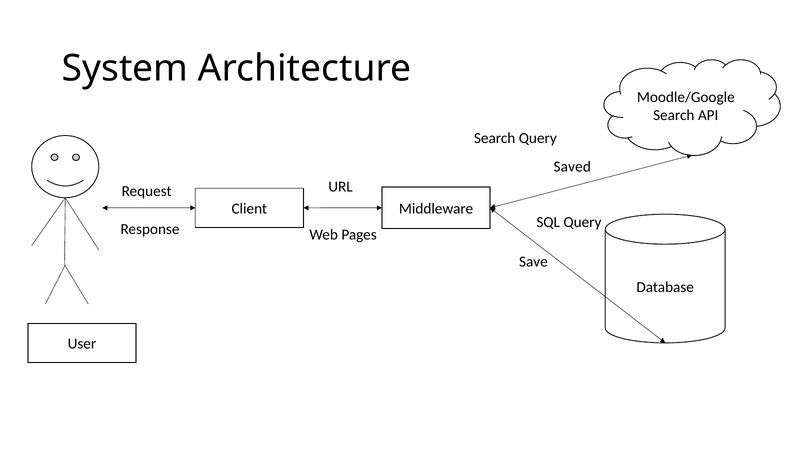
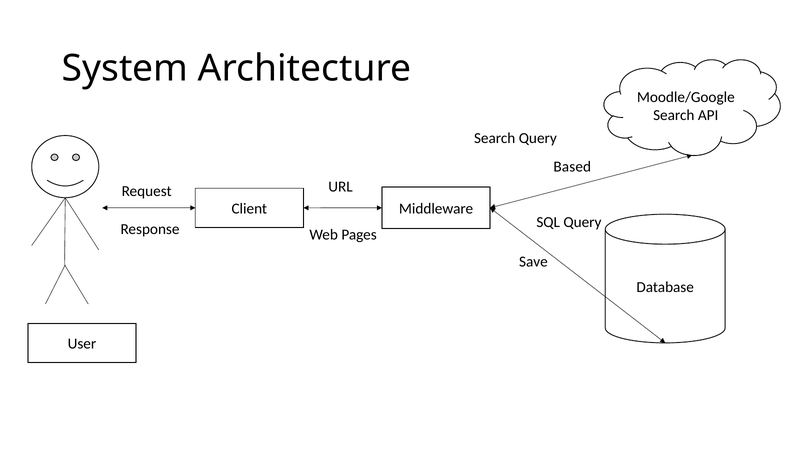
Saved: Saved -> Based
